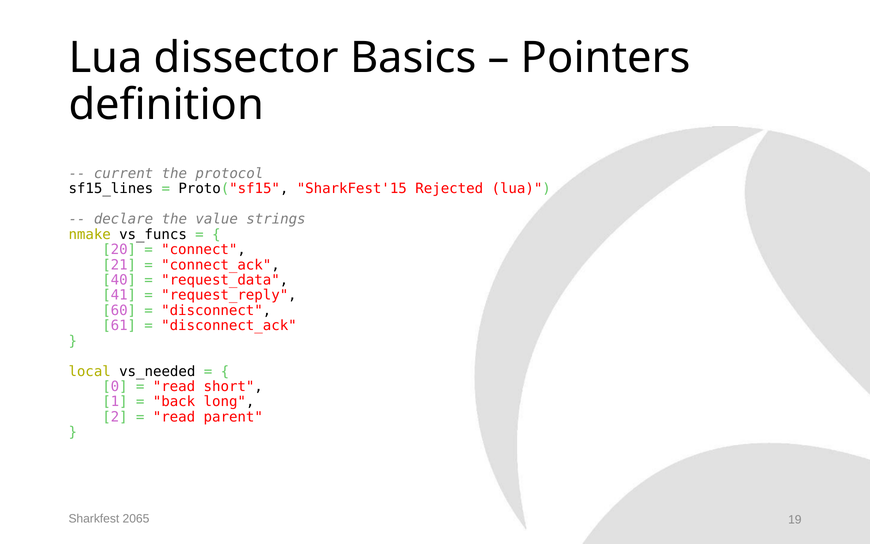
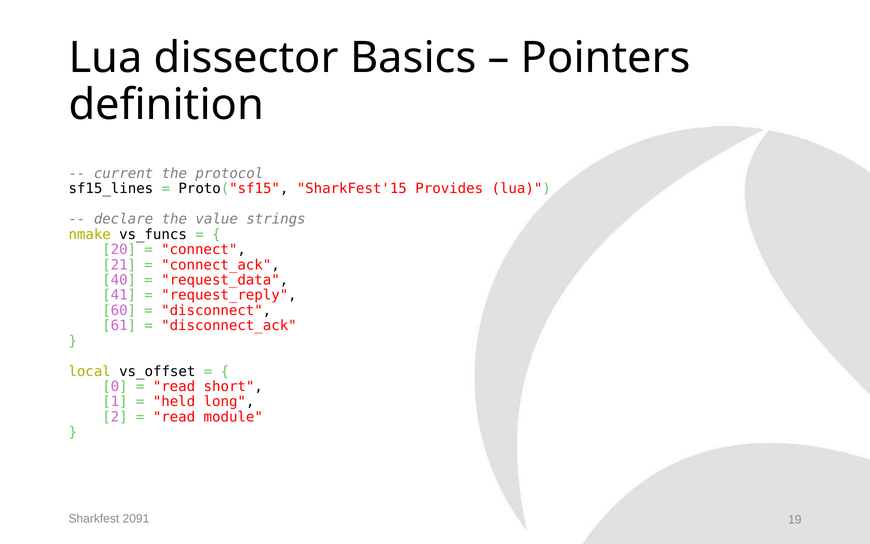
Rejected: Rejected -> Provides
vs_needed: vs_needed -> vs_offset
back: back -> held
parent: parent -> module
2065: 2065 -> 2091
